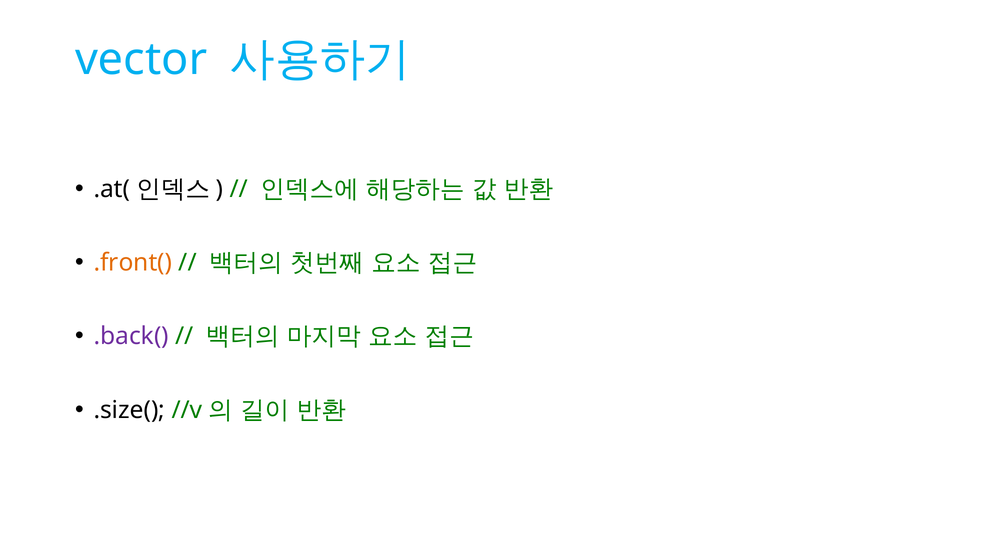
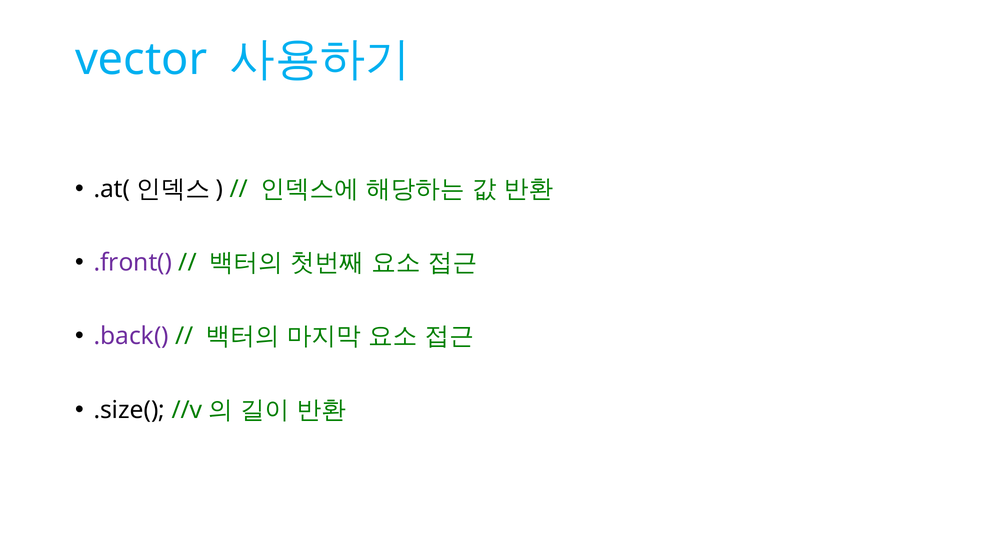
.front( colour: orange -> purple
